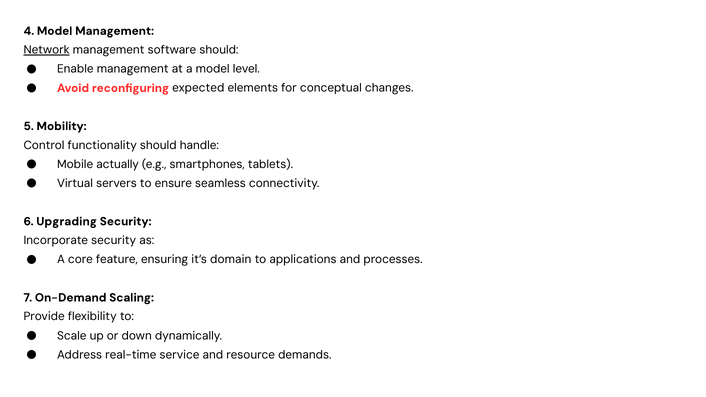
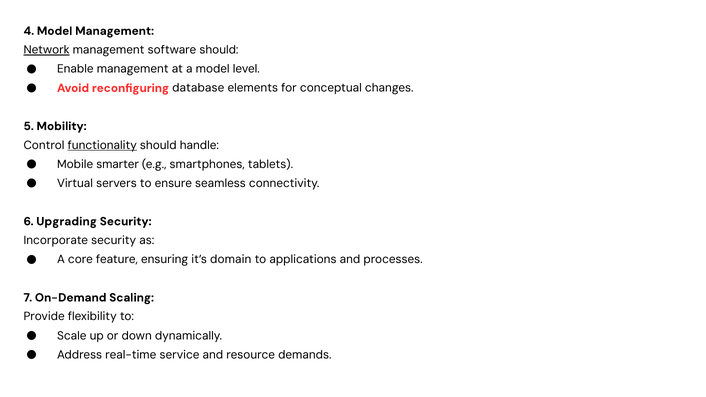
expected: expected -> database
functionality underline: none -> present
actually: actually -> smarter
